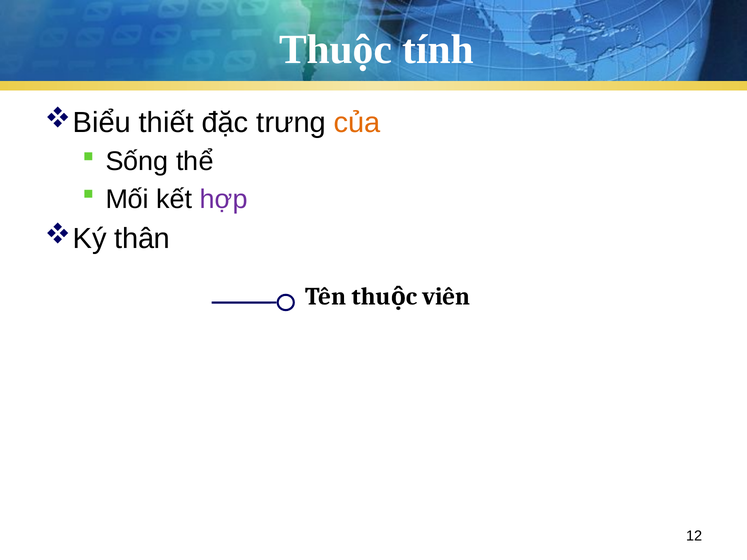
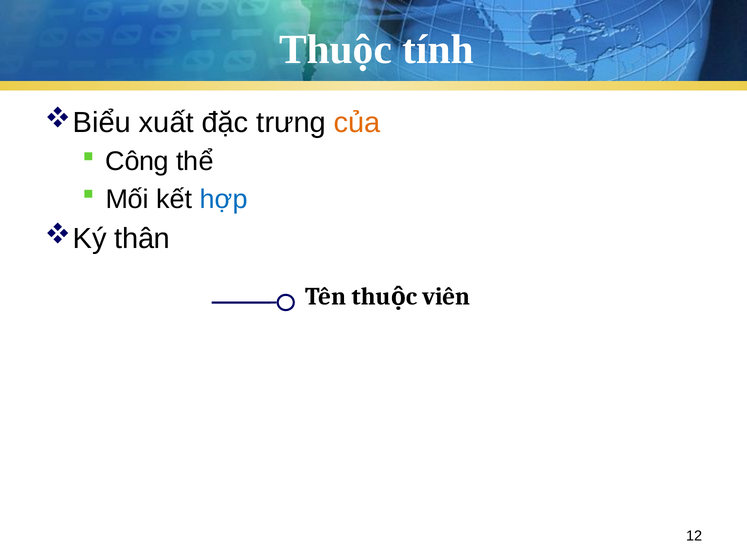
thiết: thiết -> xuất
Sống: Sống -> Công
hợp colour: purple -> blue
